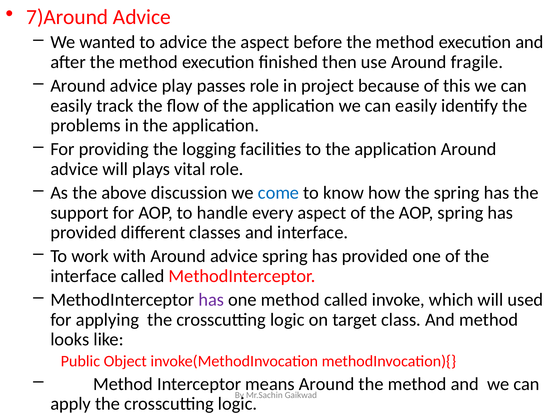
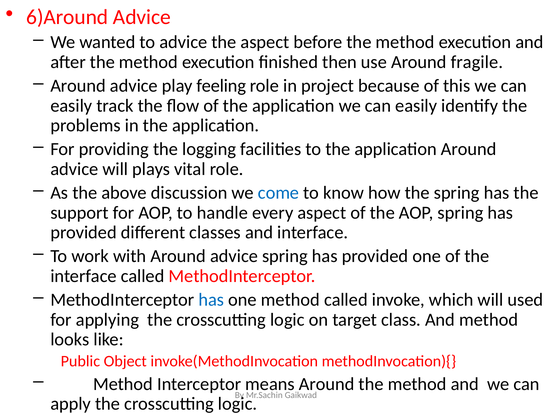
7)Around: 7)Around -> 6)Around
passes: passes -> feeling
has at (211, 300) colour: purple -> blue
